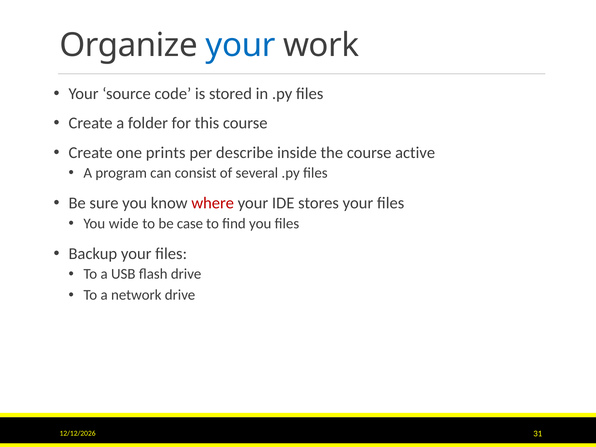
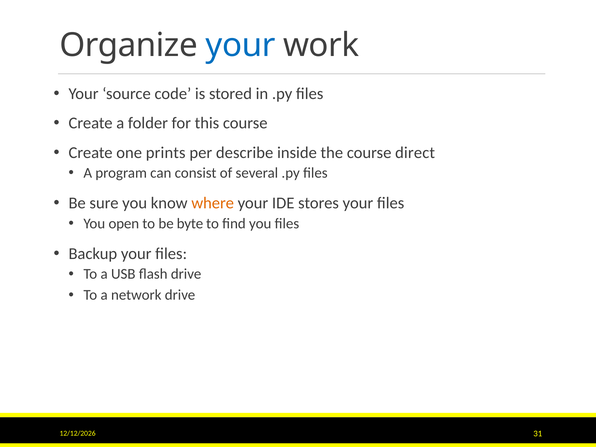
active: active -> direct
where colour: red -> orange
wide: wide -> open
case: case -> byte
